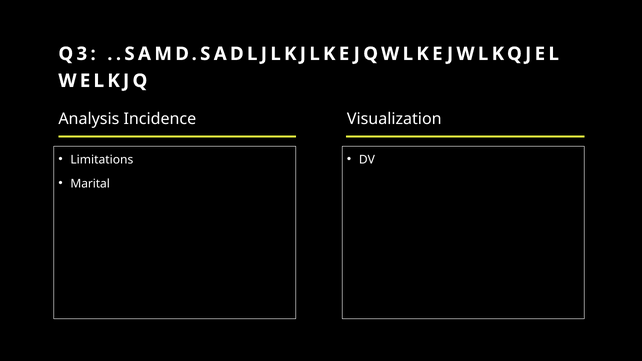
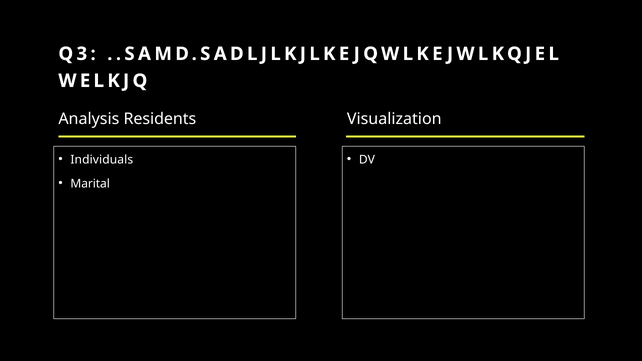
Incidence: Incidence -> Residents
Limitations: Limitations -> Individuals
